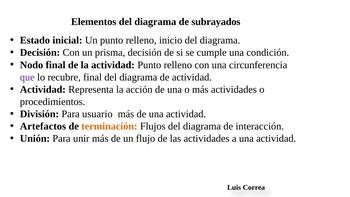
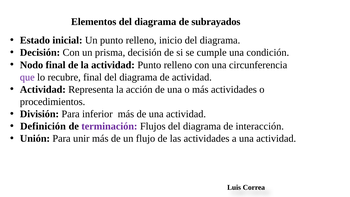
usuario: usuario -> inferior
Artefactos: Artefactos -> Definición
terminación colour: orange -> purple
